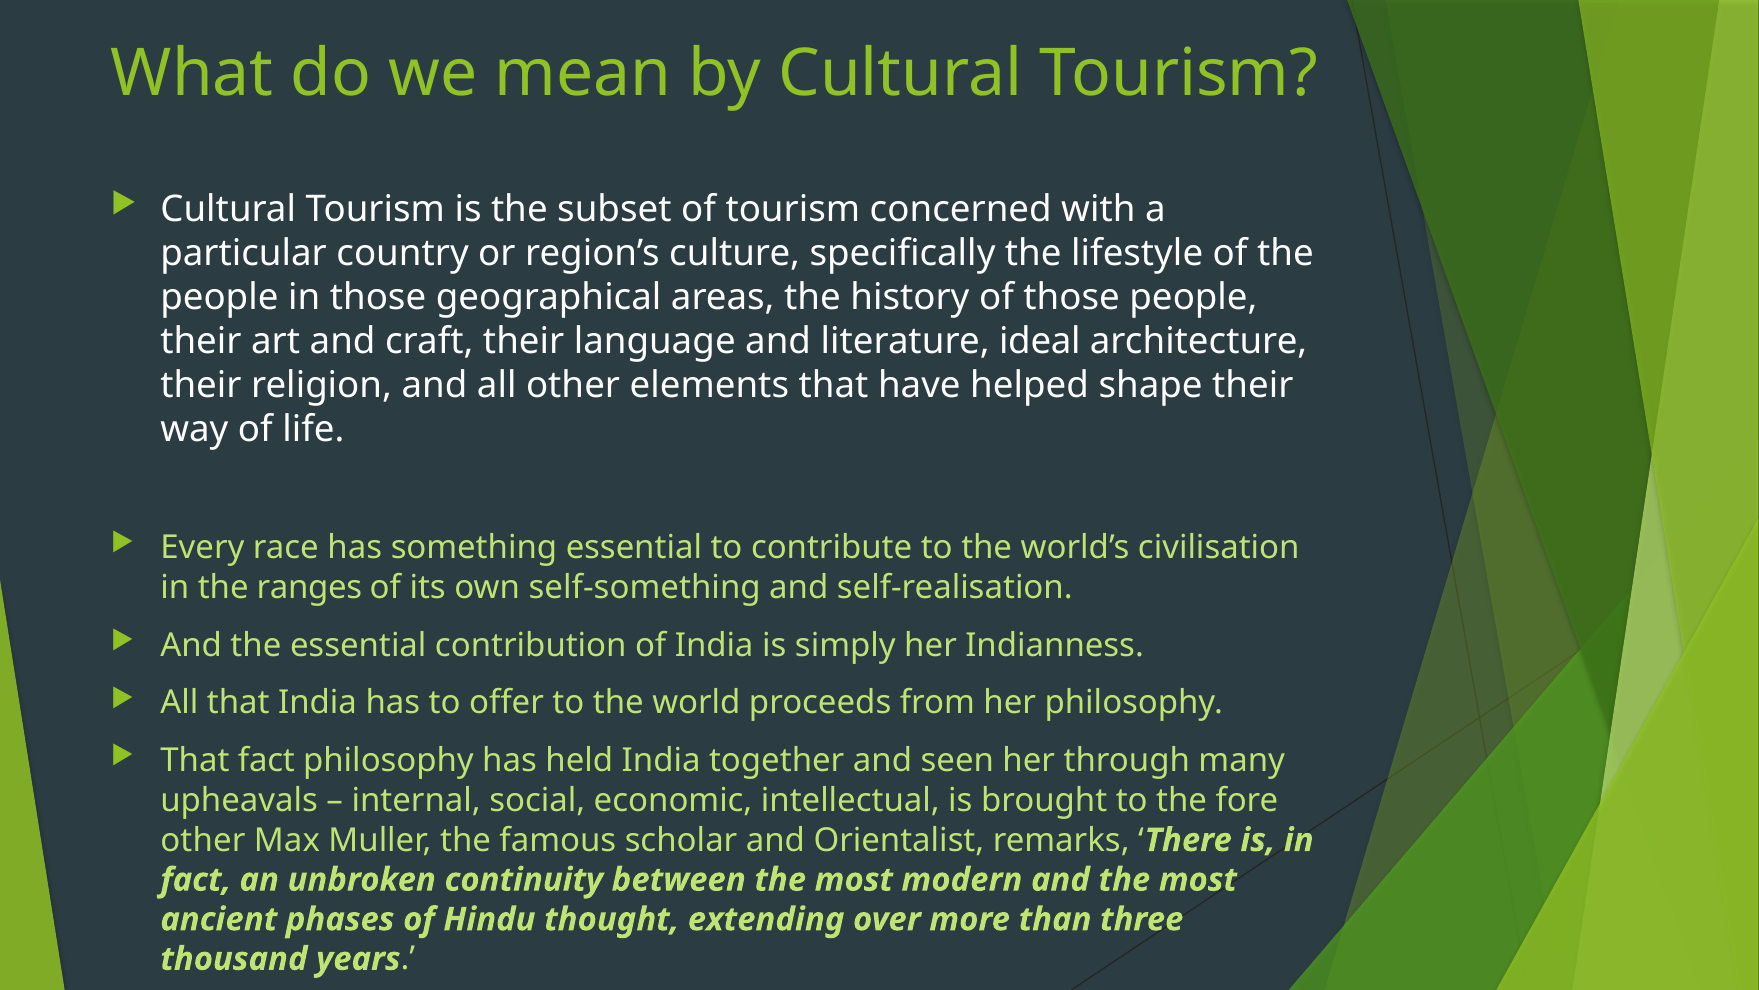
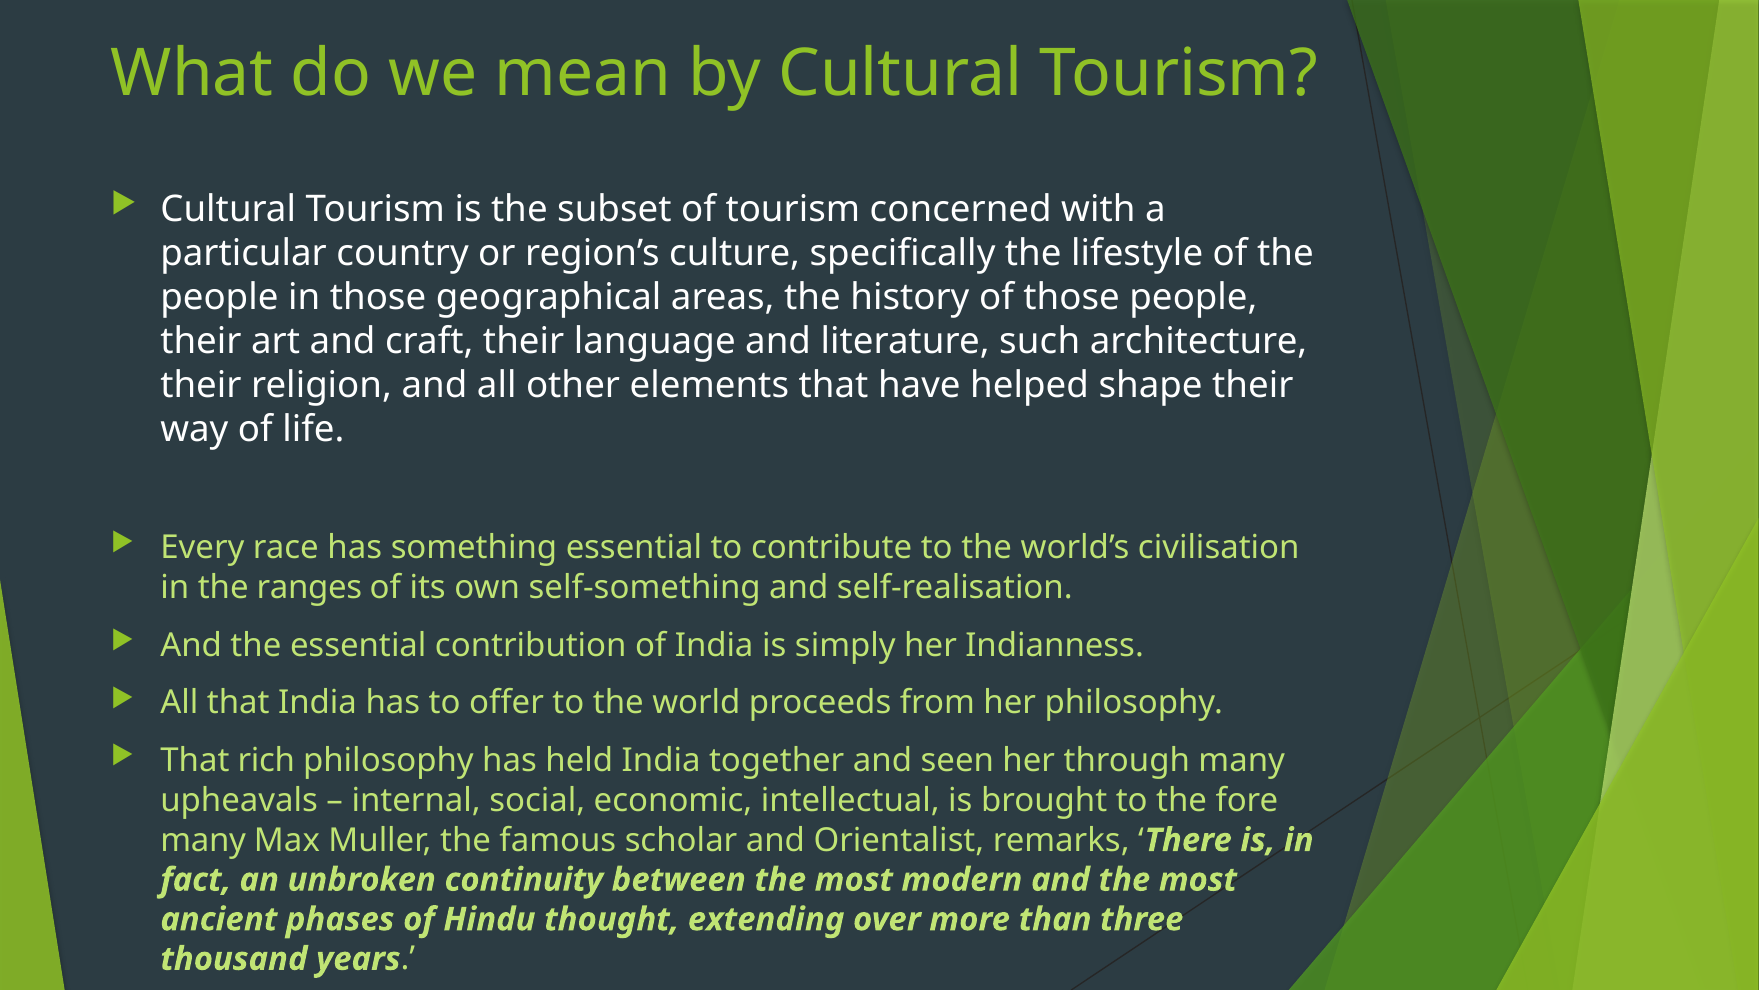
ideal: ideal -> such
That fact: fact -> rich
other at (203, 840): other -> many
